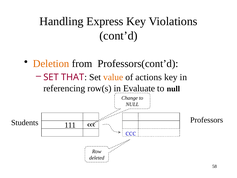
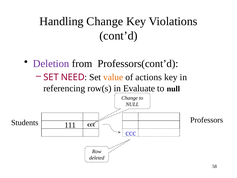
Handling Express: Express -> Change
Deletion colour: orange -> purple
THAT: THAT -> NEED
